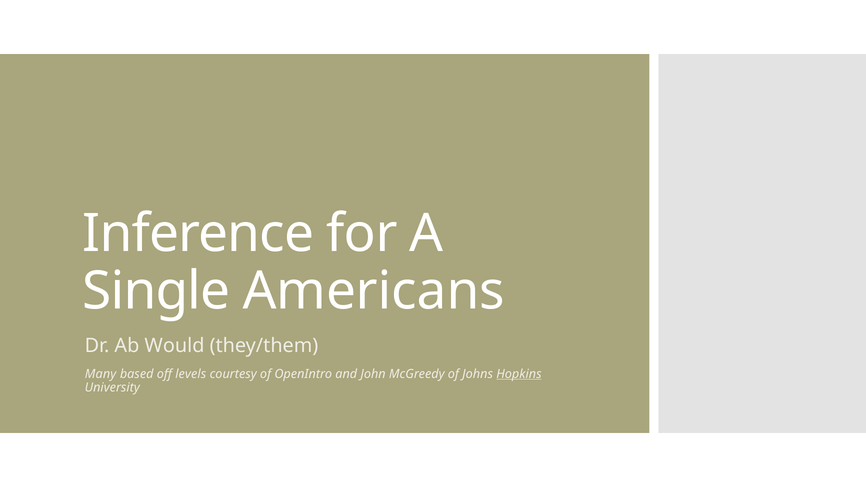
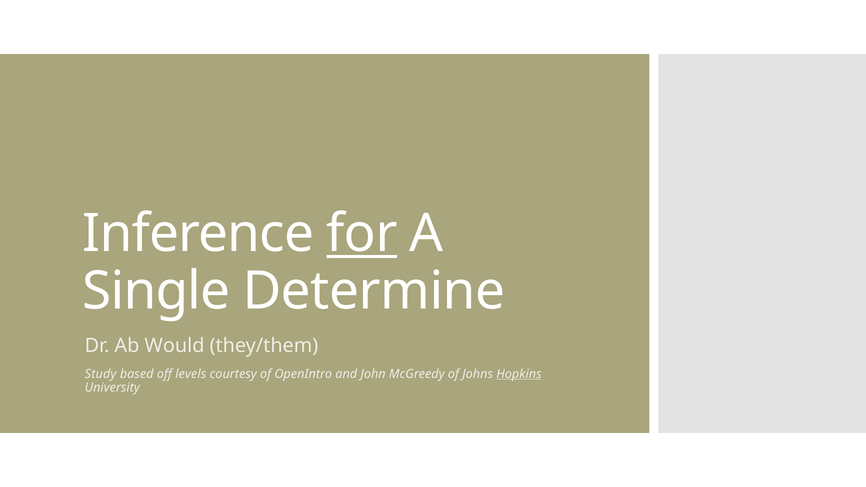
for underline: none -> present
Americans: Americans -> Determine
Many: Many -> Study
